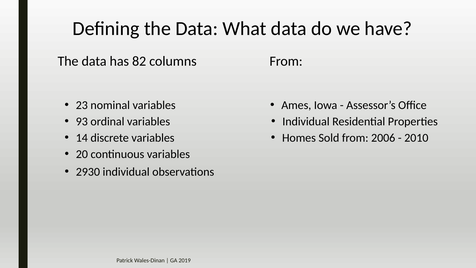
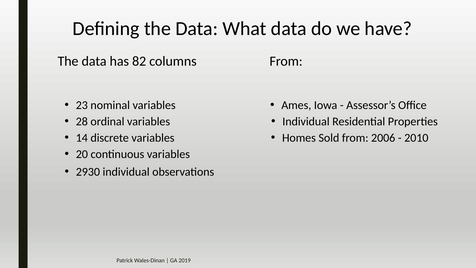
93: 93 -> 28
